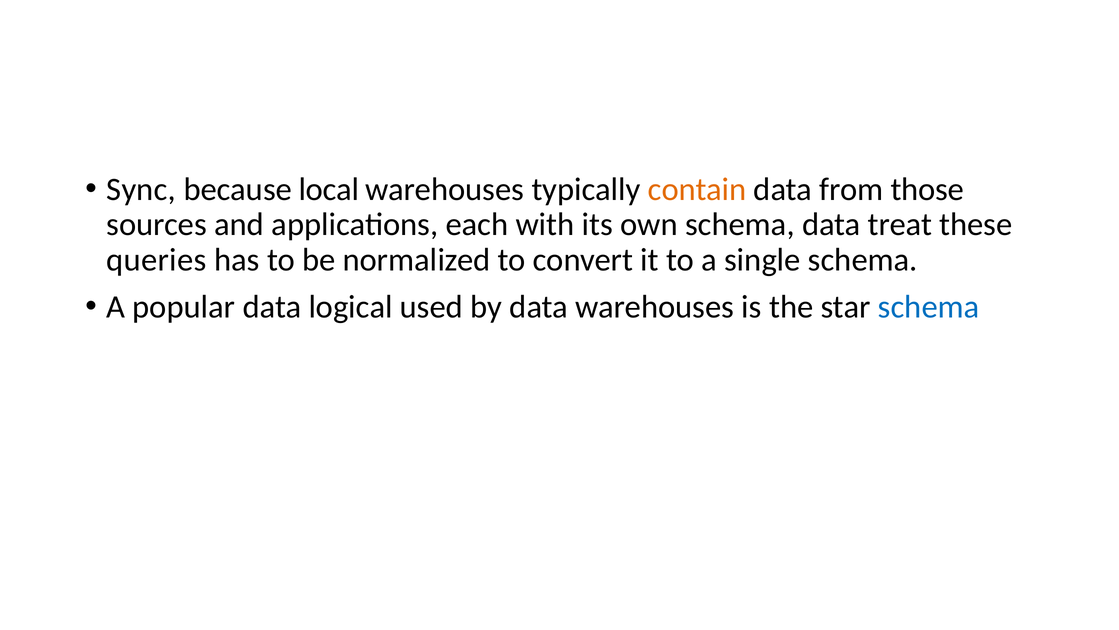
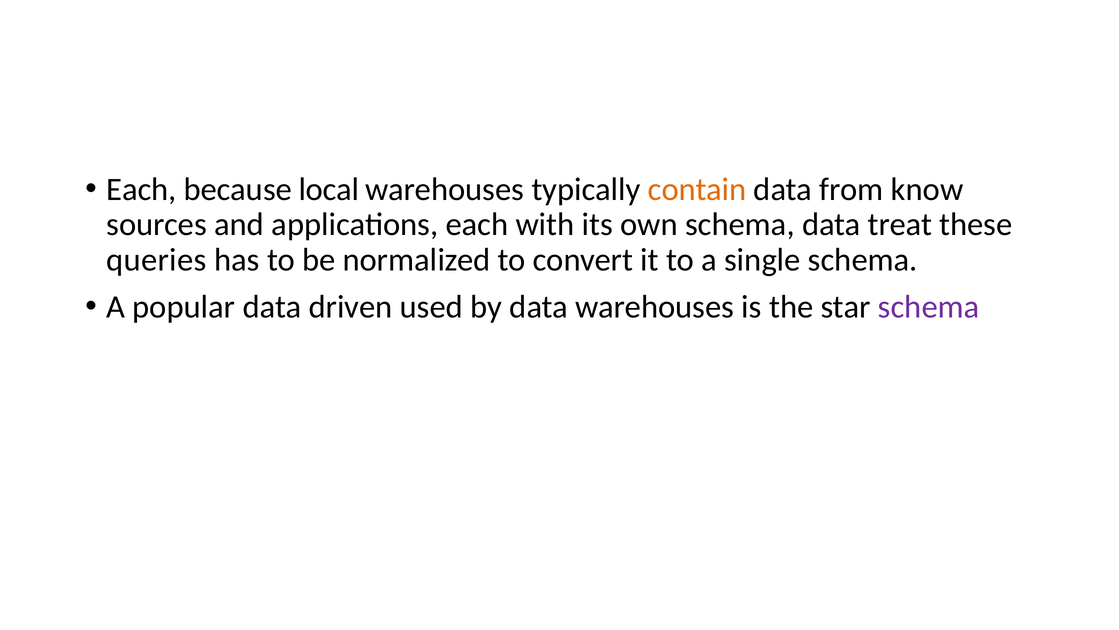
Sync at (141, 189): Sync -> Each
those: those -> know
logical: logical -> driven
schema at (929, 307) colour: blue -> purple
